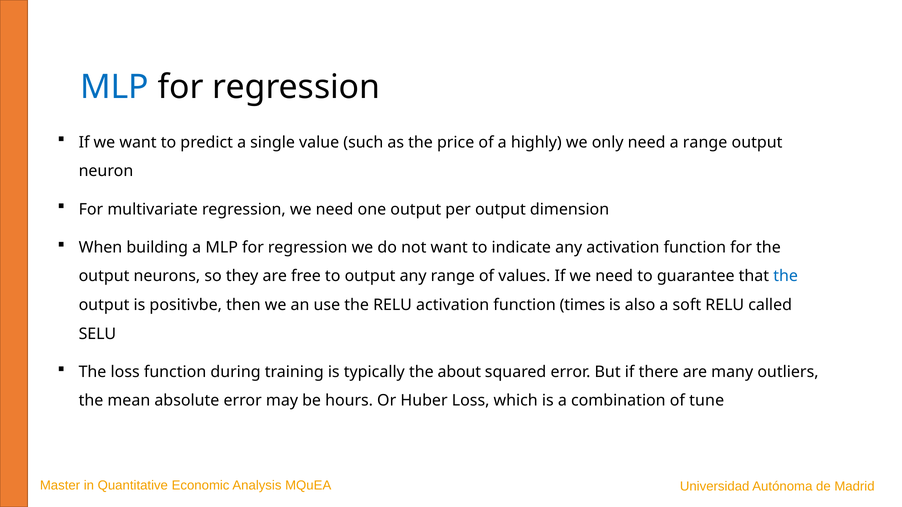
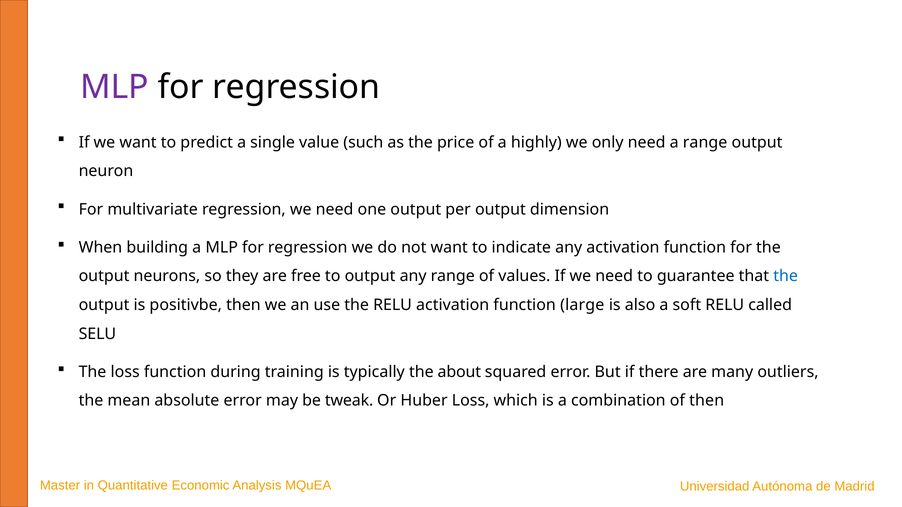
MLP at (114, 87) colour: blue -> purple
times: times -> large
hours: hours -> tweak
of tune: tune -> then
